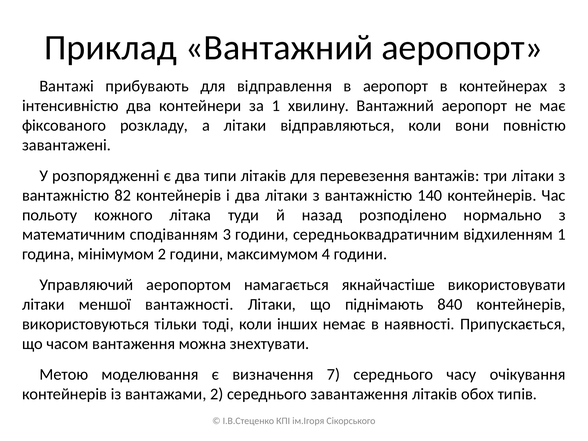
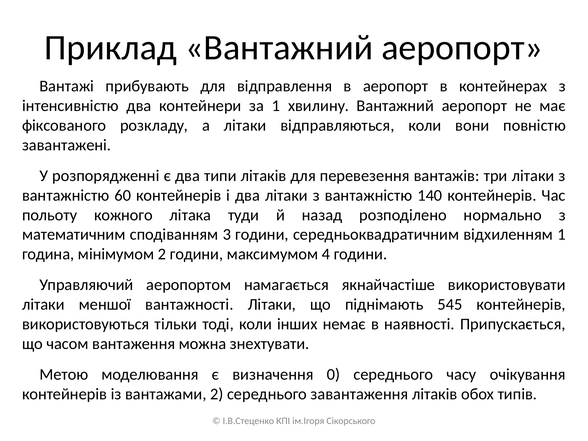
82: 82 -> 60
840: 840 -> 545
7: 7 -> 0
